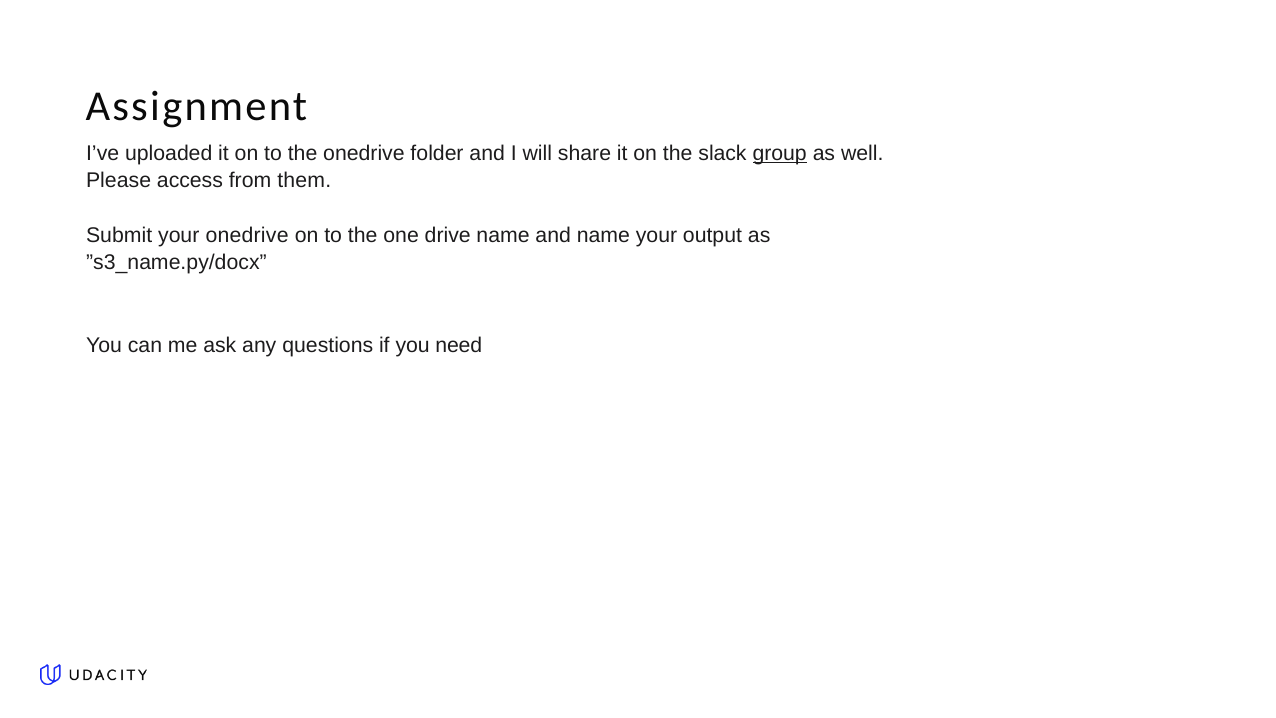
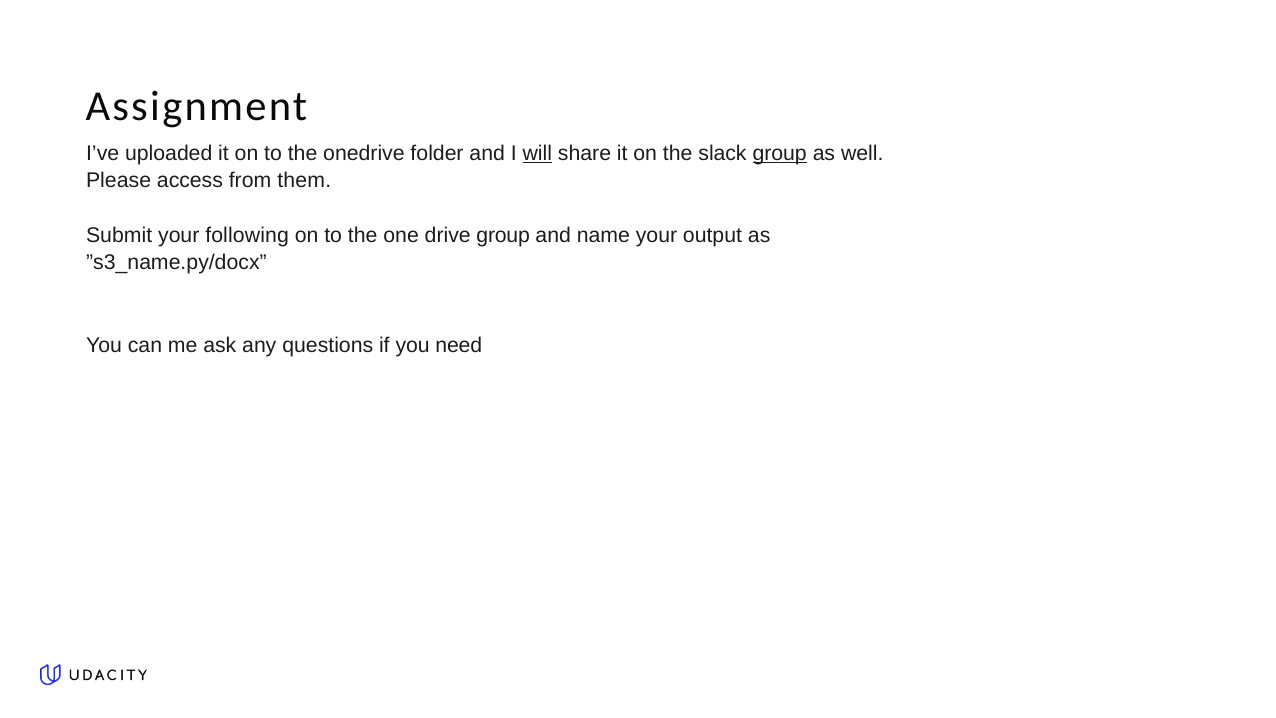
will underline: none -> present
your onedrive: onedrive -> following
drive name: name -> group
